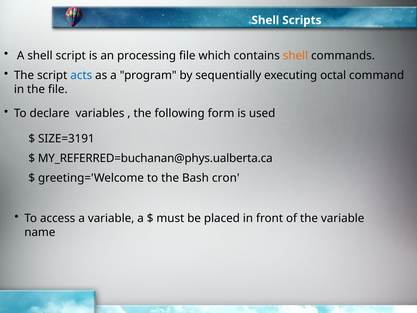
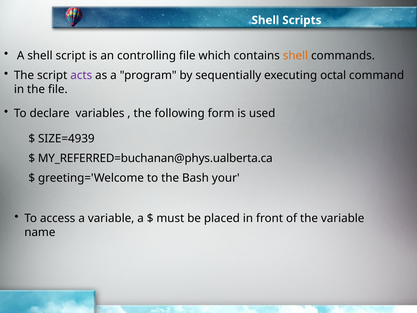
processing: processing -> controlling
acts colour: blue -> purple
SIZE=3191: SIZE=3191 -> SIZE=4939
cron: cron -> your
